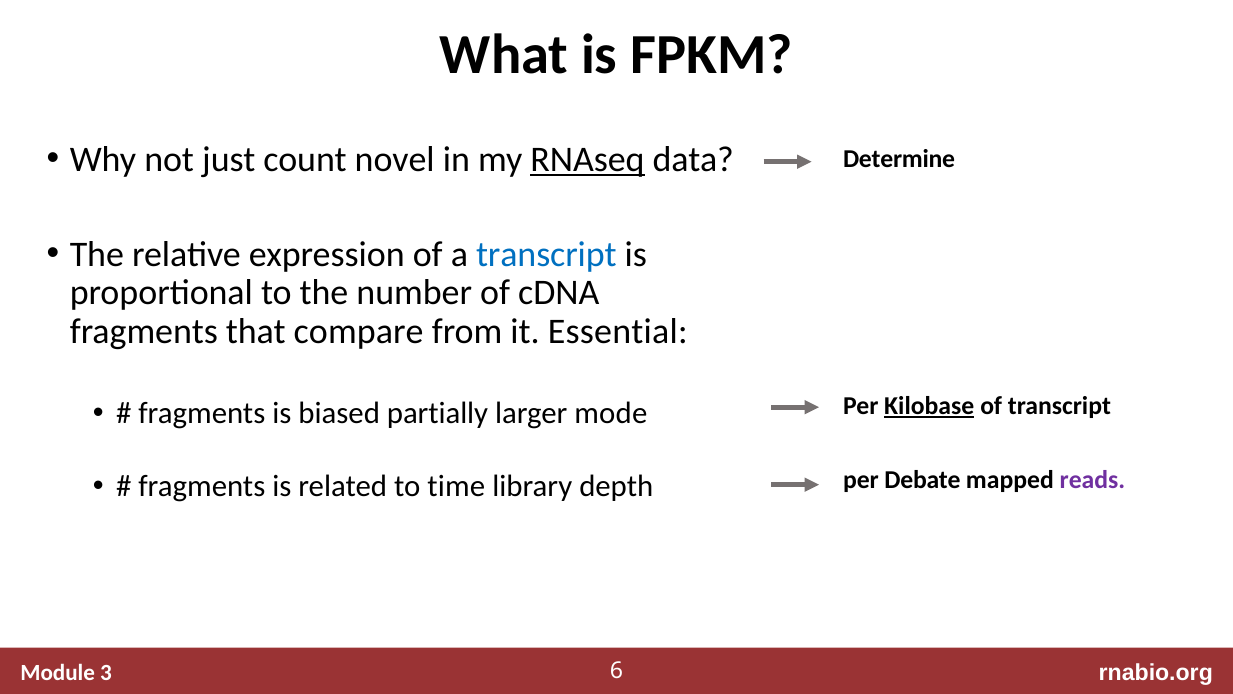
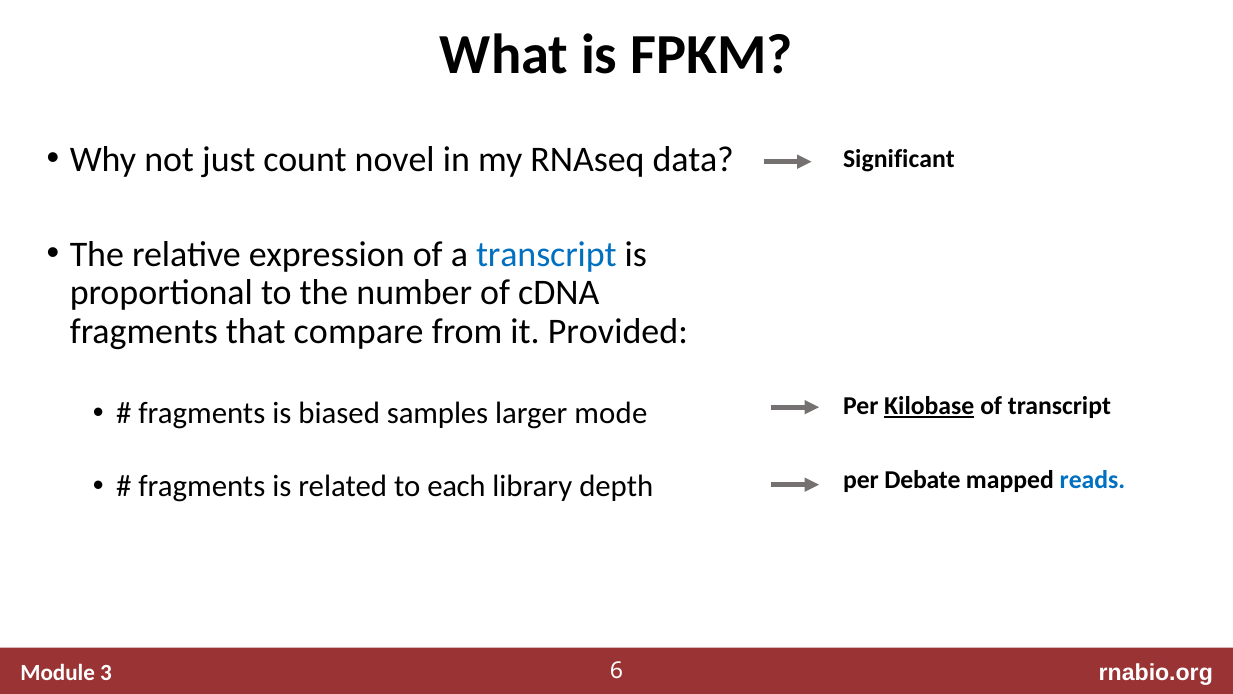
RNAseq underline: present -> none
Determine: Determine -> Significant
Essential: Essential -> Provided
partially: partially -> samples
reads colour: purple -> blue
time: time -> each
